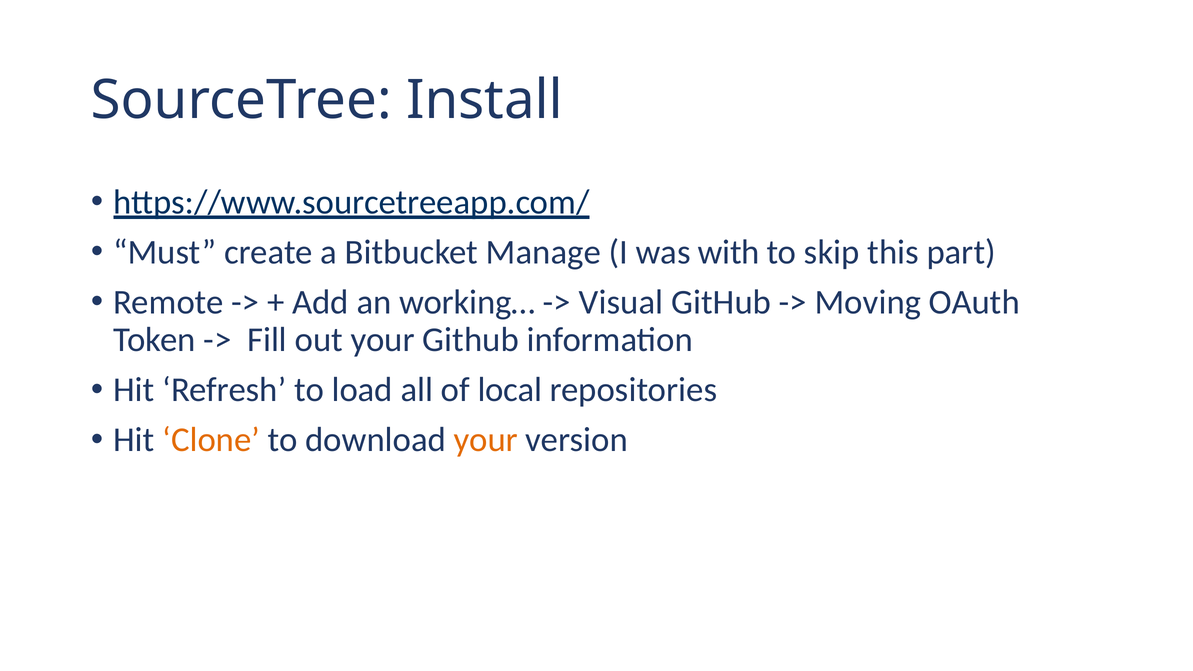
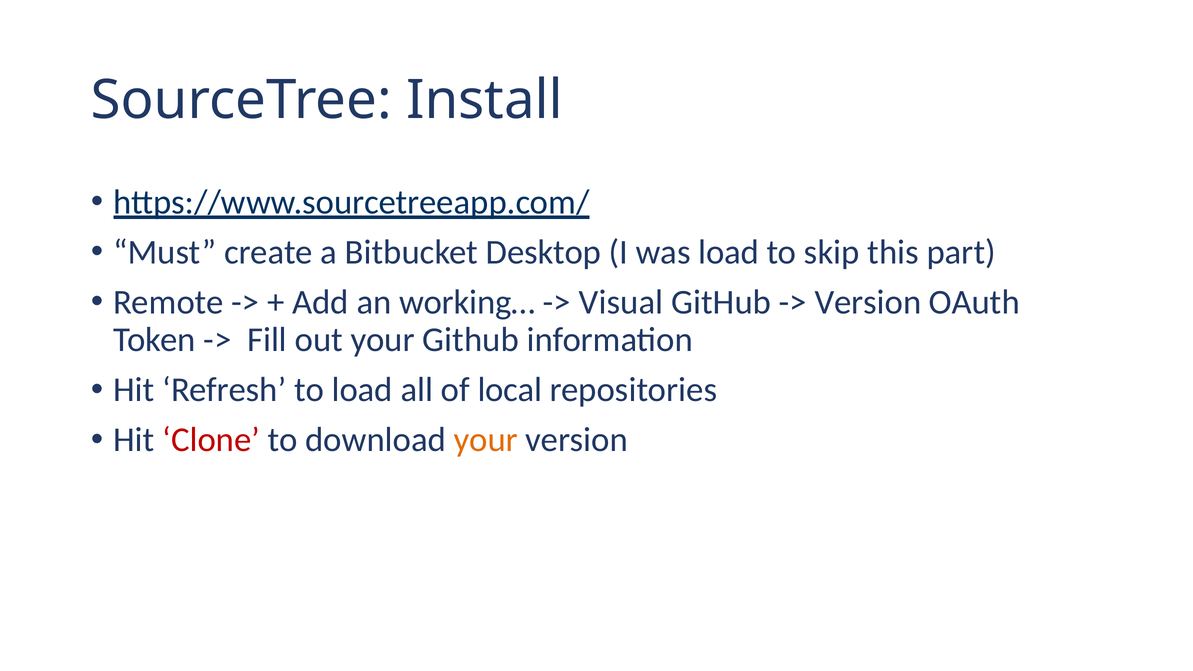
Manage: Manage -> Desktop
was with: with -> load
Moving at (868, 302): Moving -> Version
Clone colour: orange -> red
